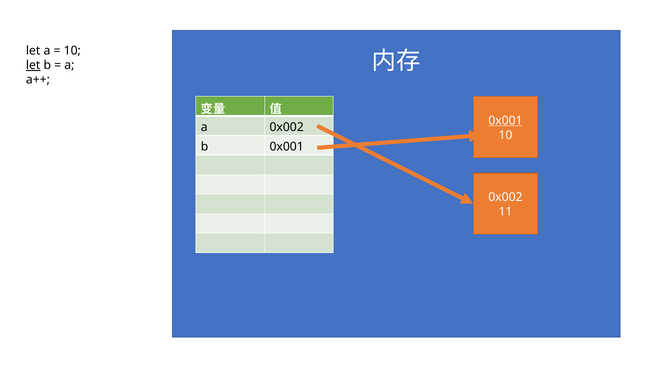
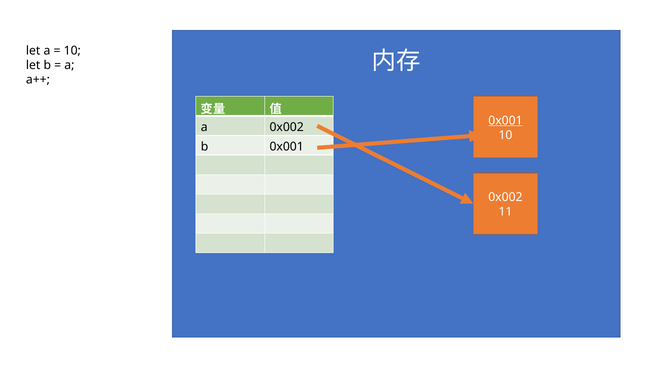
let at (33, 65) underline: present -> none
